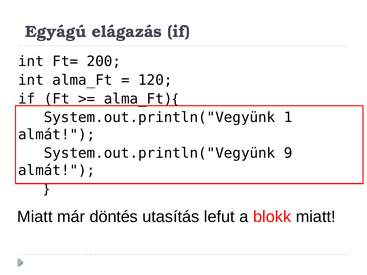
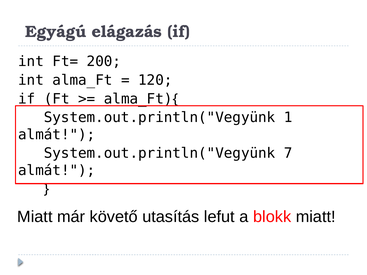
9: 9 -> 7
döntés: döntés -> követő
